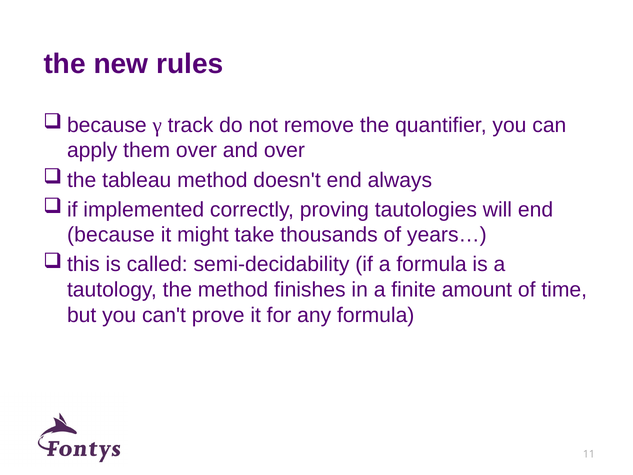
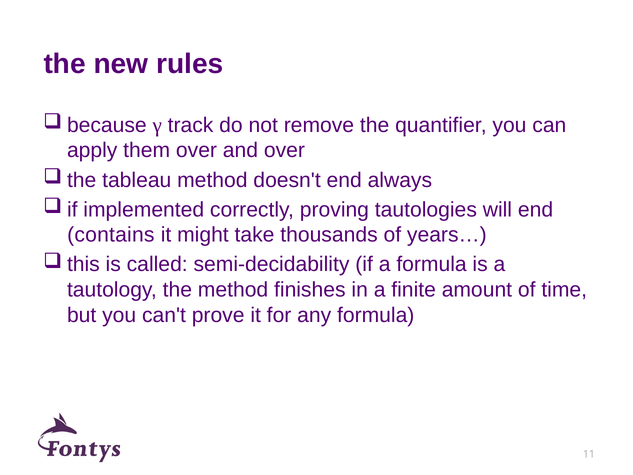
because: because -> contains
